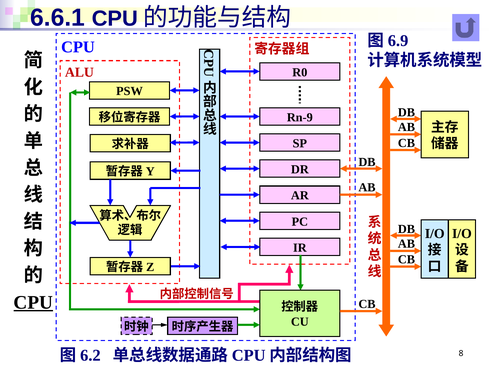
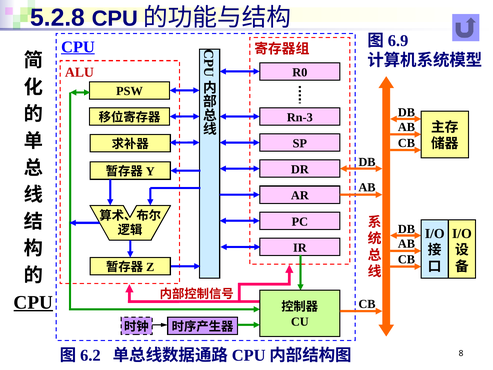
6.6.1: 6.6.1 -> 5.2.8
CPU at (78, 47) underline: none -> present
Rn-9: Rn-9 -> Rn-3
